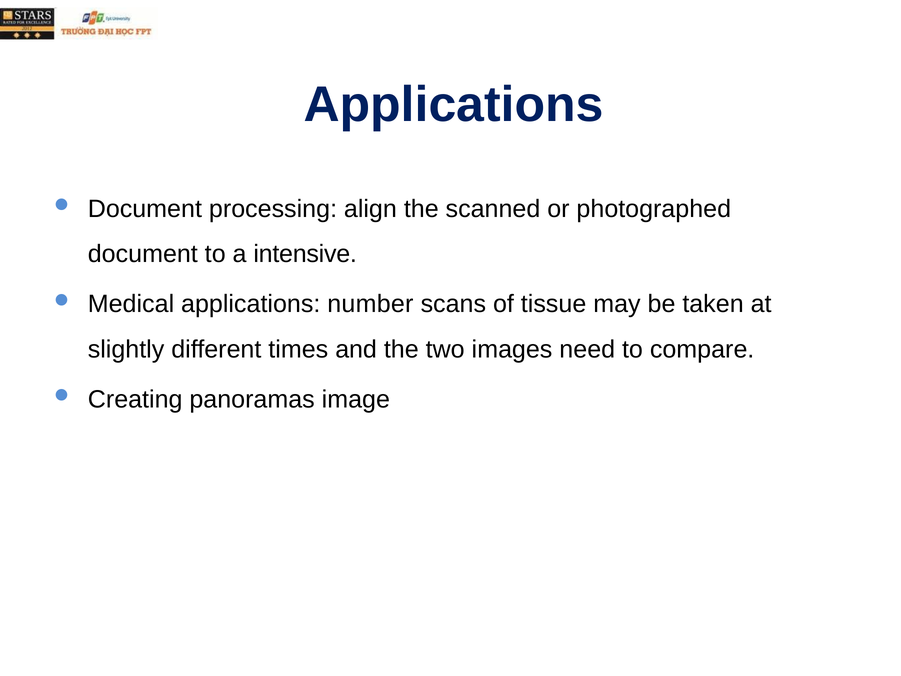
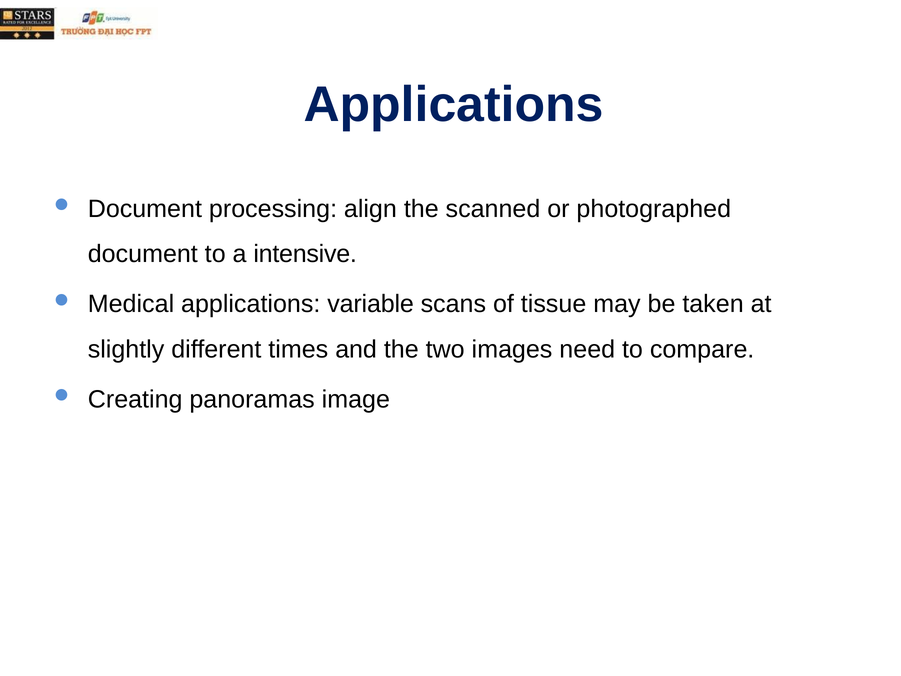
number: number -> variable
